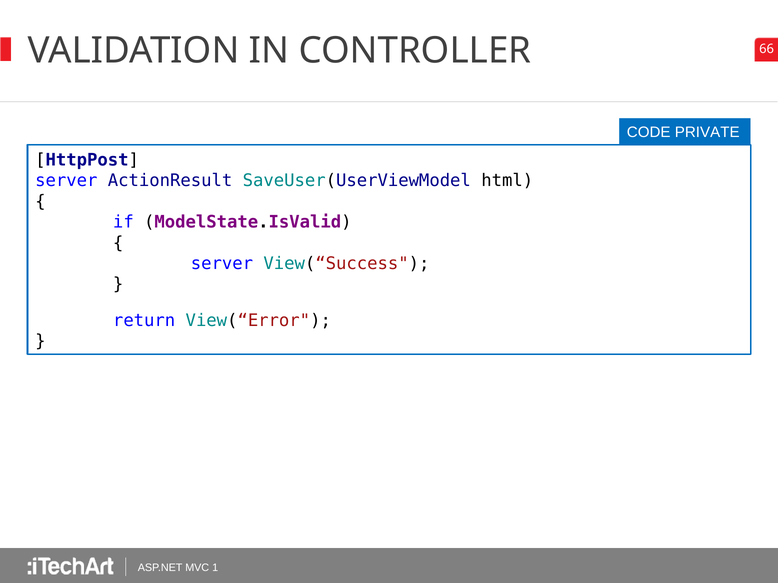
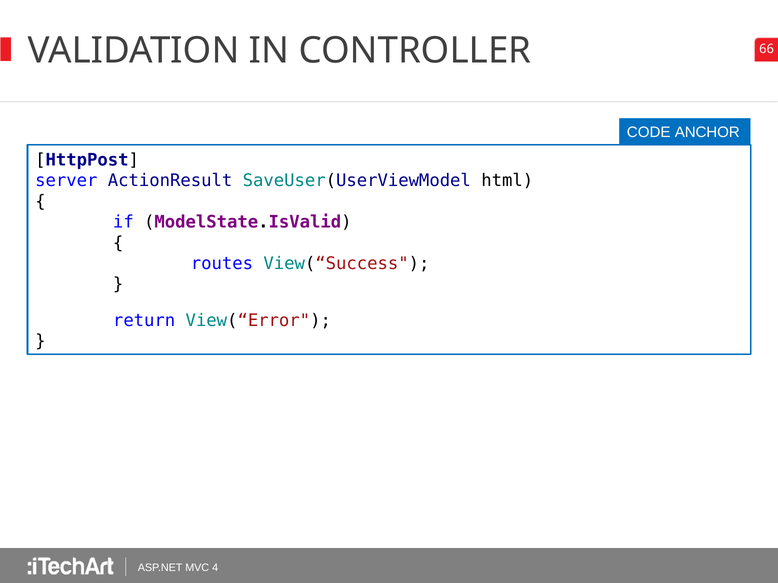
PRIVATE: PRIVATE -> ANCHOR
server at (222, 264): server -> routes
1: 1 -> 4
